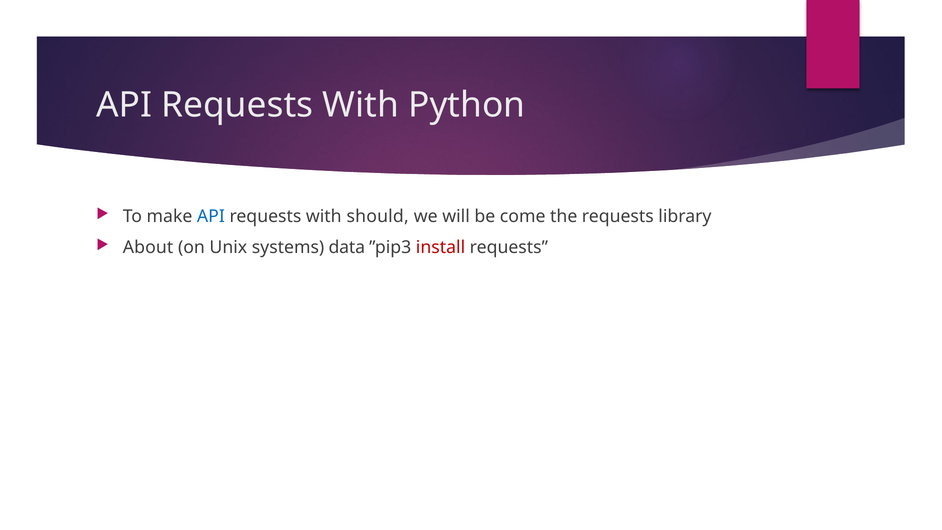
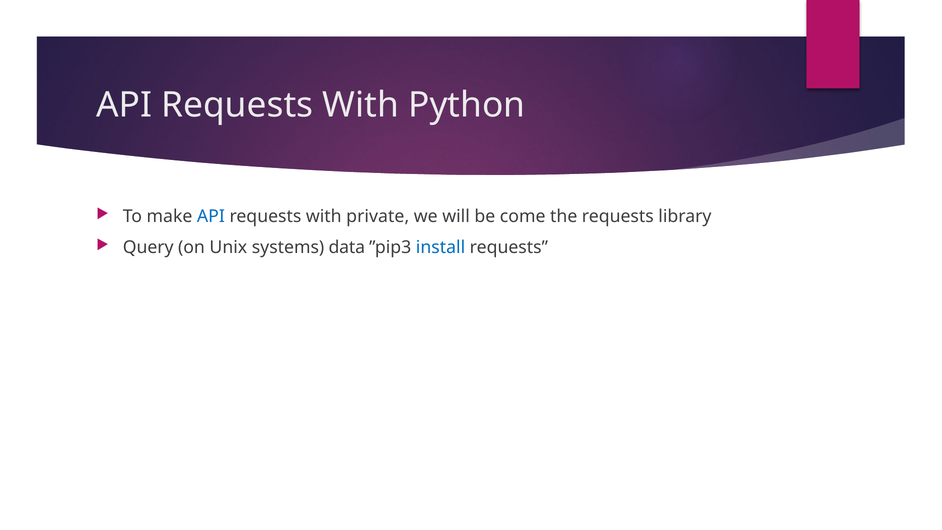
should: should -> private
About: About -> Query
install colour: red -> blue
